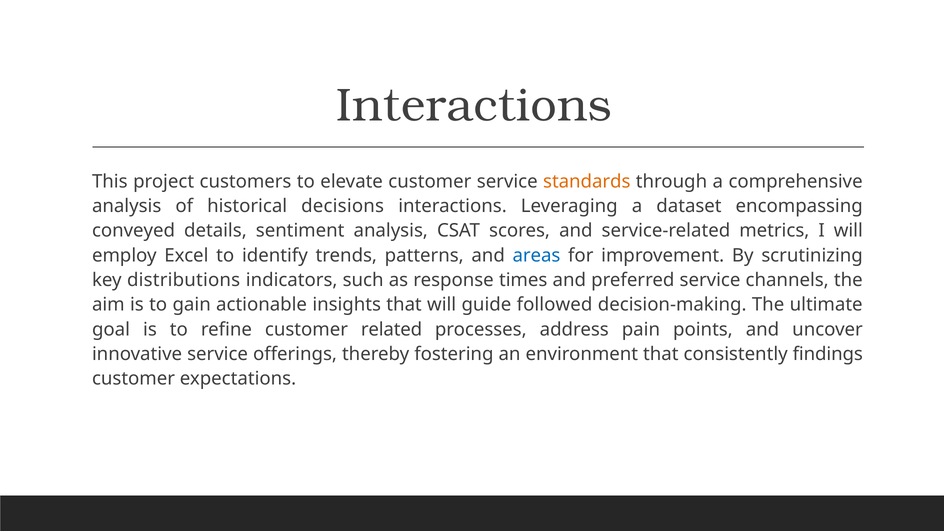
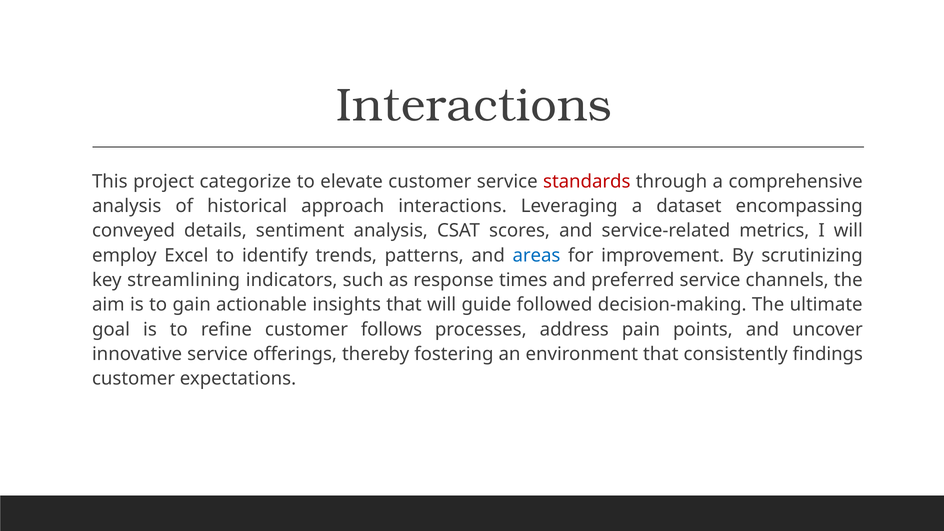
customers: customers -> categorize
standards colour: orange -> red
decisions: decisions -> approach
distributions: distributions -> streamlining
related: related -> follows
